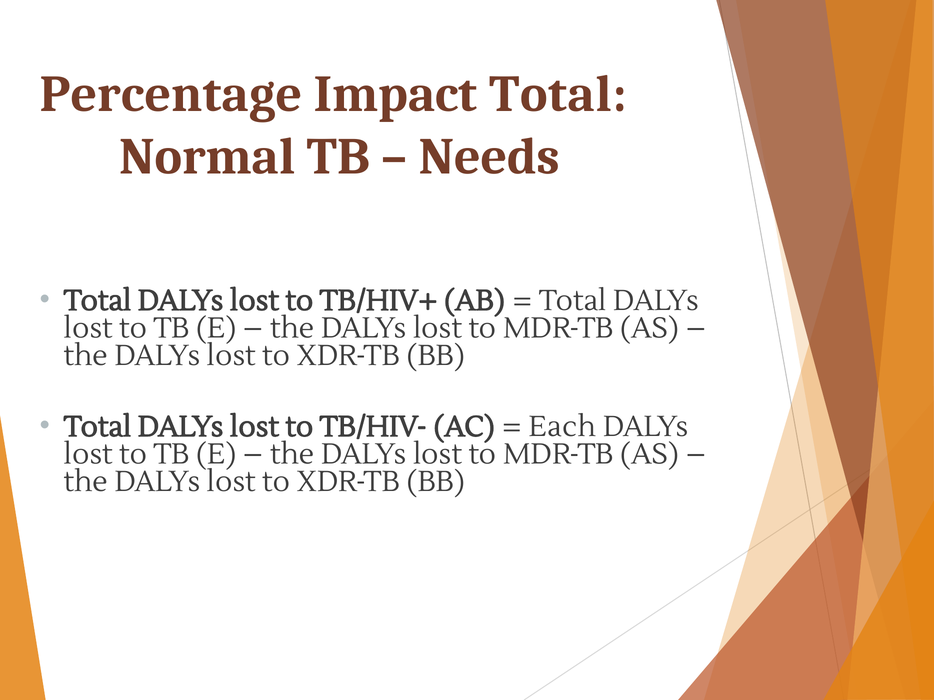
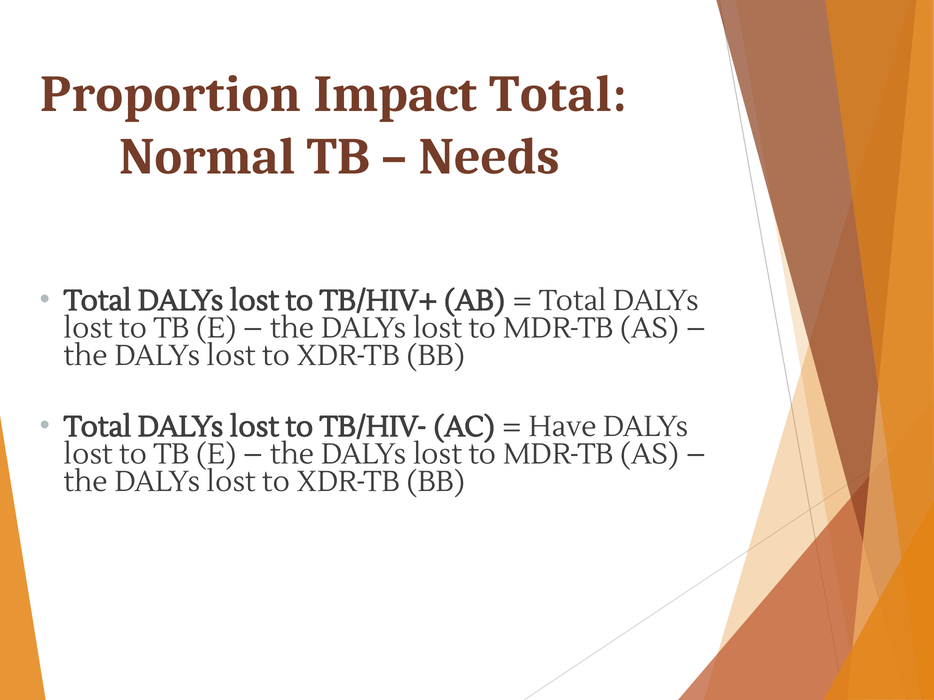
Percentage: Percentage -> Proportion
Each: Each -> Have
